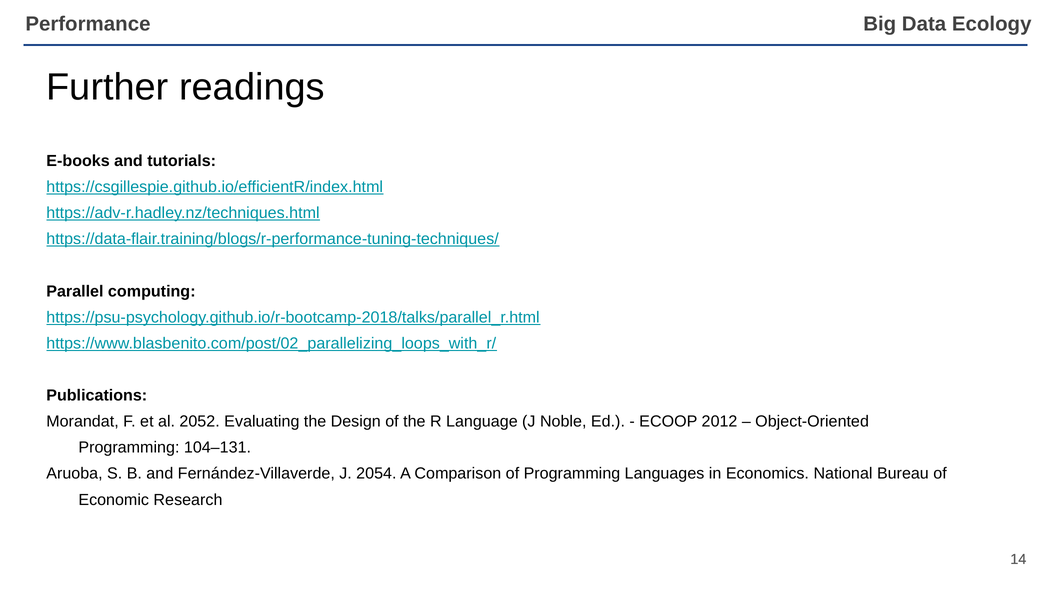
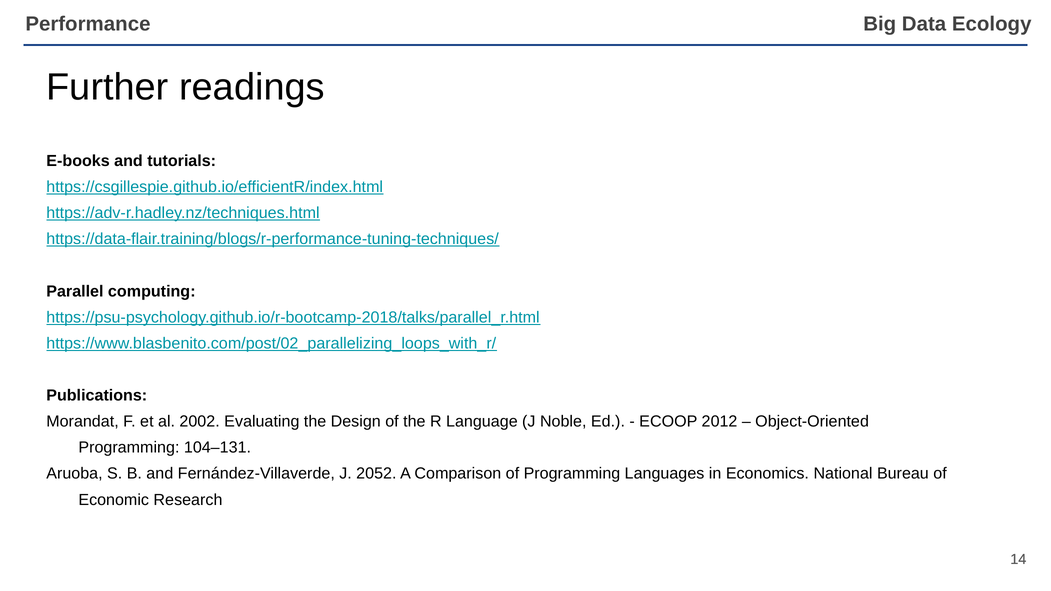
2052: 2052 -> 2002
2054: 2054 -> 2052
